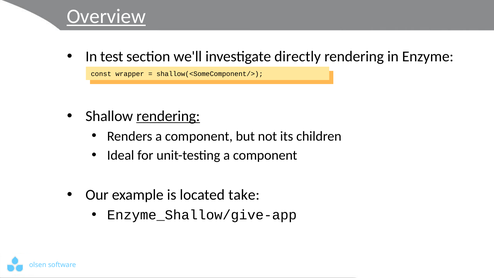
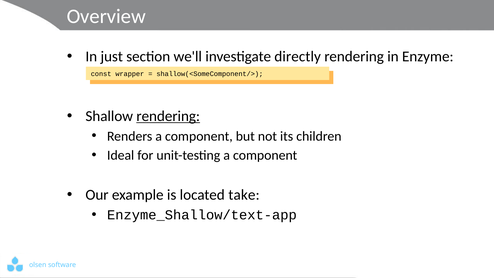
Overview underline: present -> none
test: test -> just
Enzyme_Shallow/give-app: Enzyme_Shallow/give-app -> Enzyme_Shallow/text-app
